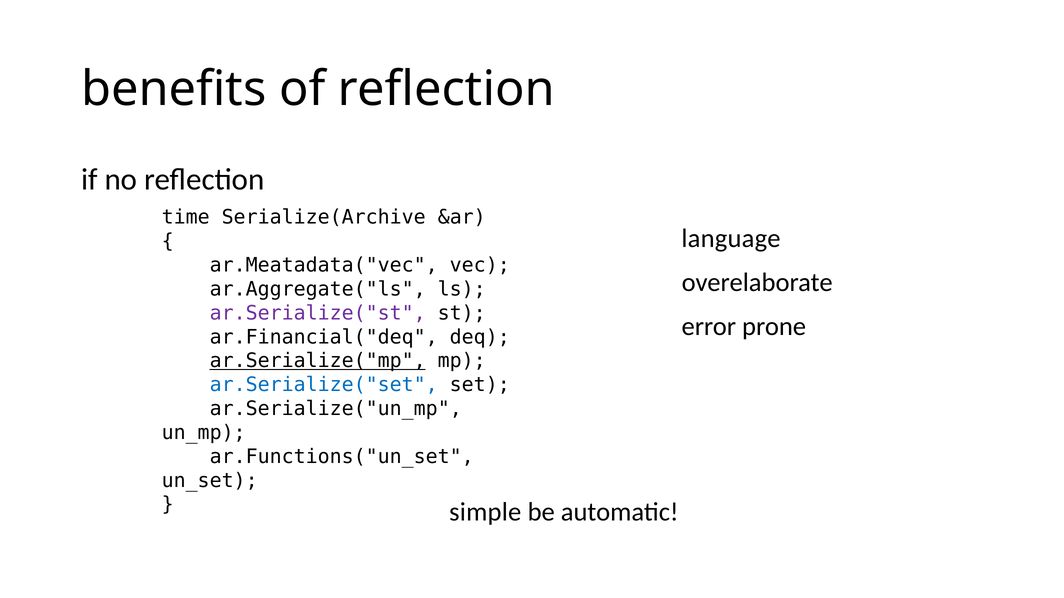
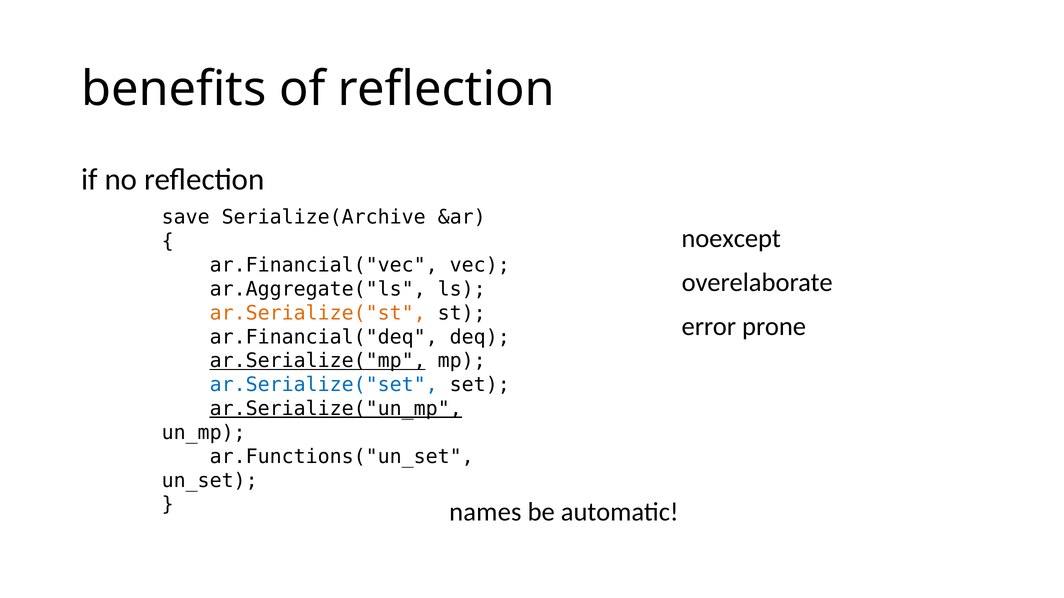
time: time -> save
language: language -> noexcept
ar.Meatadata("vec: ar.Meatadata("vec -> ar.Financial("vec
ar.Serialize("st colour: purple -> orange
ar.Serialize("un_mp underline: none -> present
simple: simple -> names
